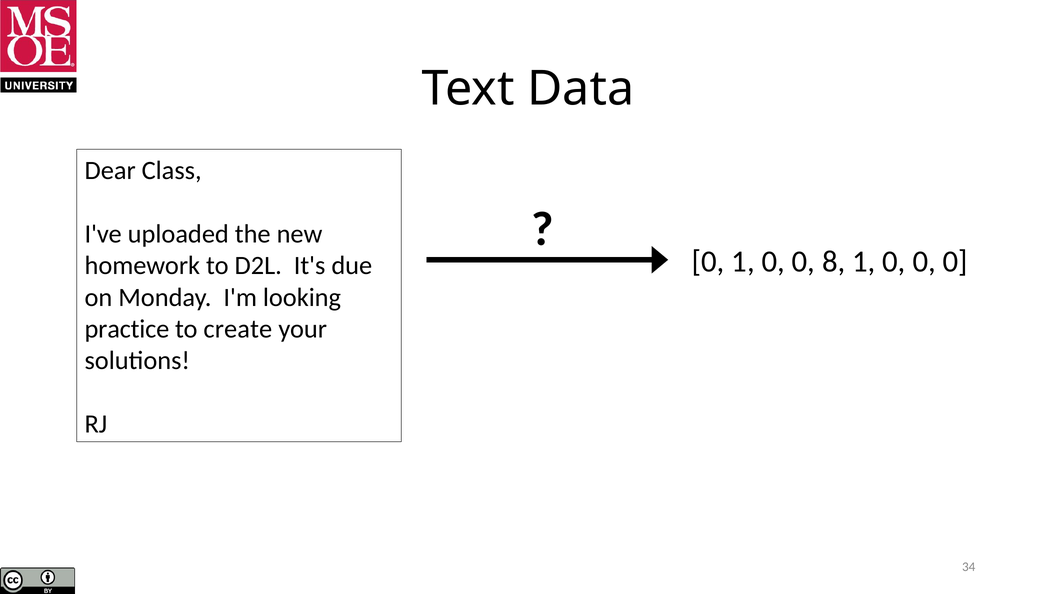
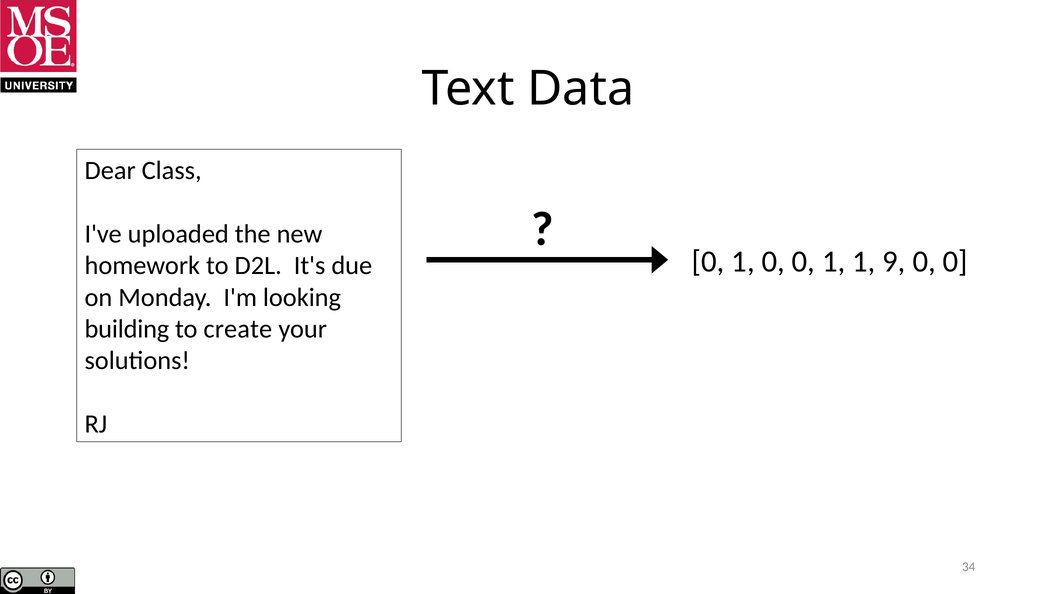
0 0 8: 8 -> 1
0 at (894, 262): 0 -> 9
practice: practice -> building
